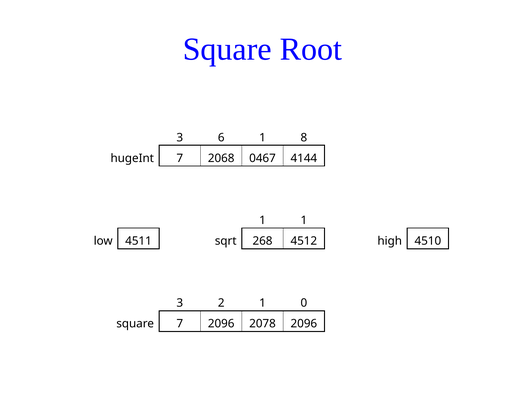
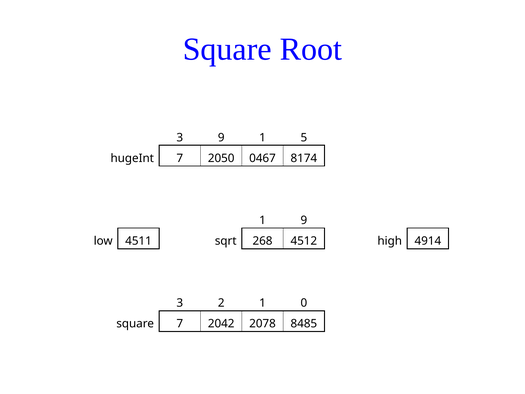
3 6: 6 -> 9
8: 8 -> 5
2068: 2068 -> 2050
4144: 4144 -> 8174
1 1: 1 -> 9
4510: 4510 -> 4914
7 2096: 2096 -> 2042
2078 2096: 2096 -> 8485
